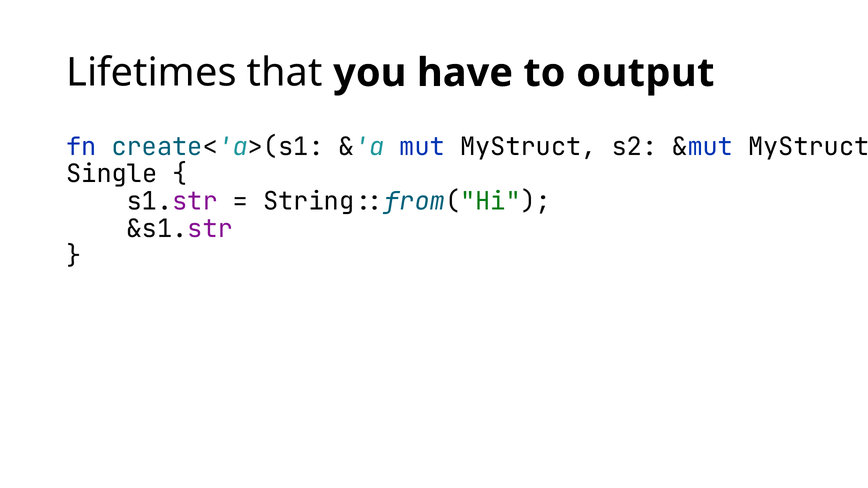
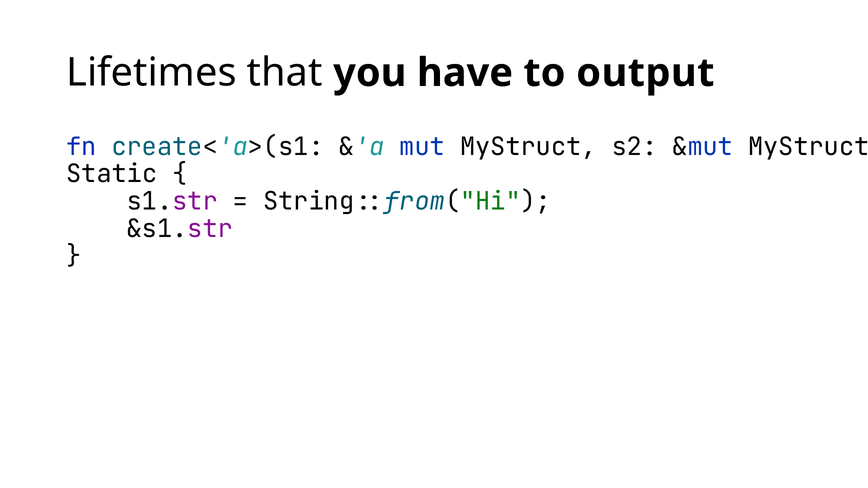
Single: Single -> Static
